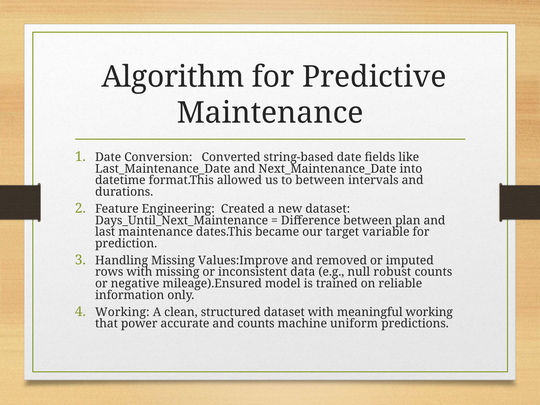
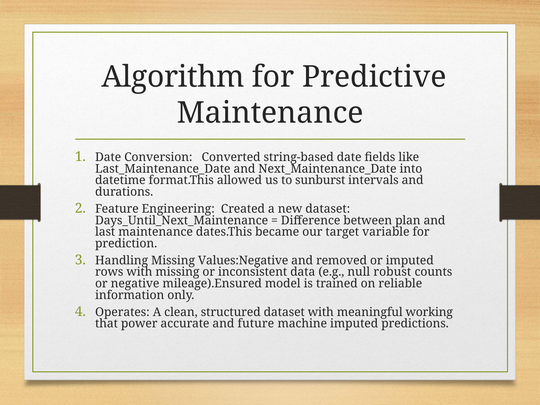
to between: between -> sunburst
Values:Improve: Values:Improve -> Values:Negative
Working at (122, 312): Working -> Operates
and counts: counts -> future
machine uniform: uniform -> imputed
